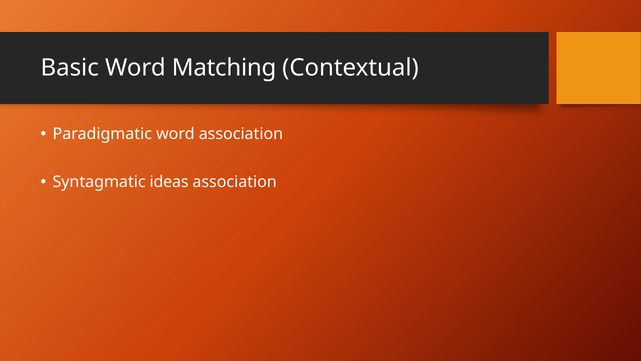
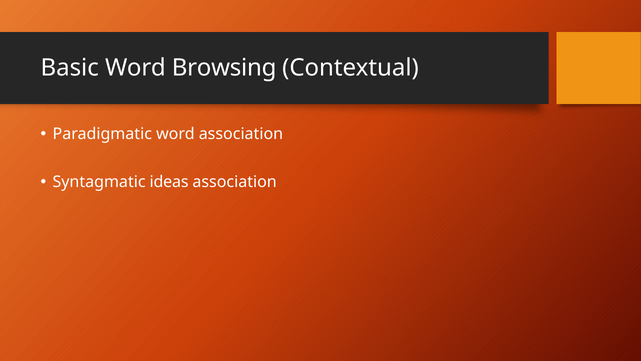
Matching: Matching -> Browsing
